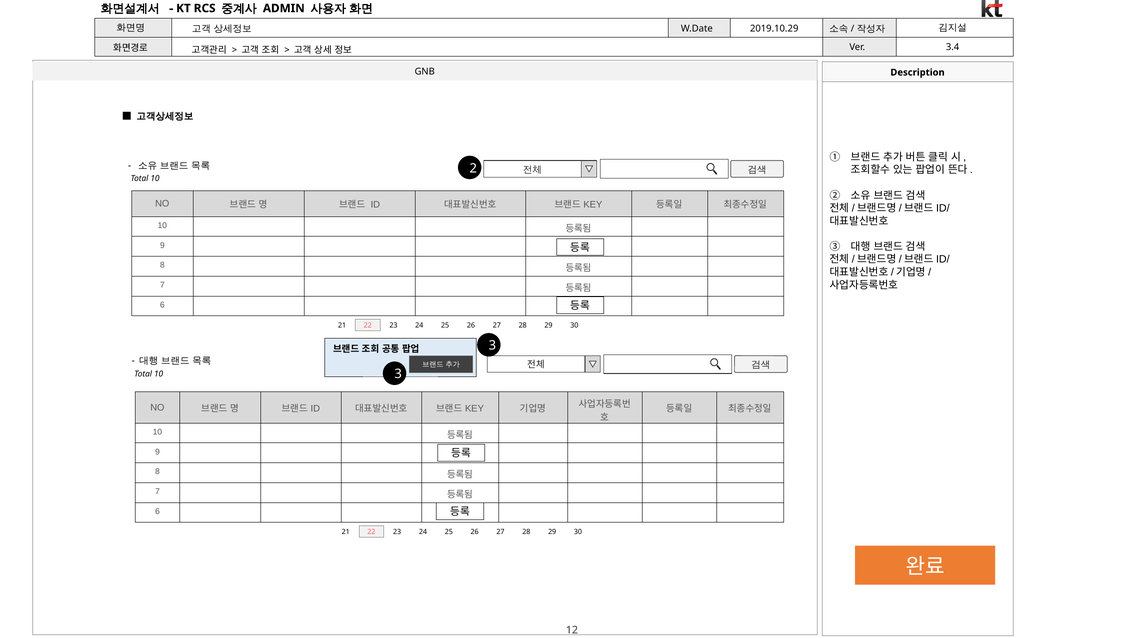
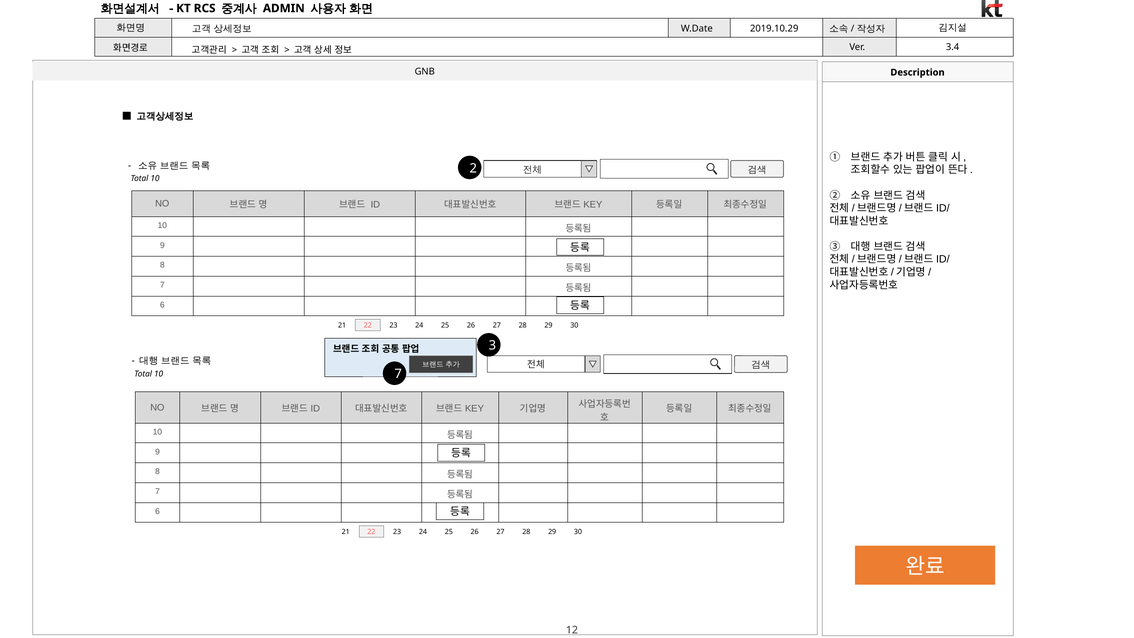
10 3: 3 -> 7
